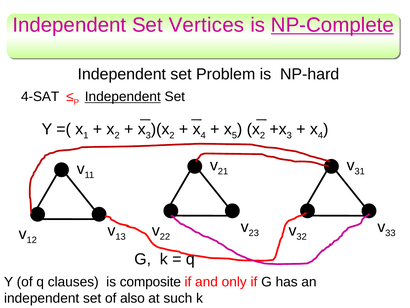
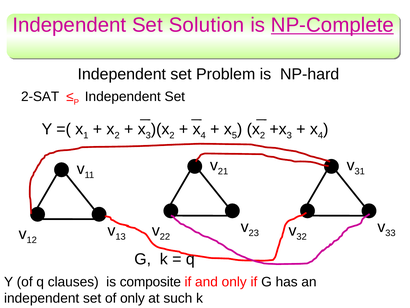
Vertices: Vertices -> Solution
4-SAT: 4-SAT -> 2-SAT
Independent at (123, 97) underline: present -> none
of also: also -> only
